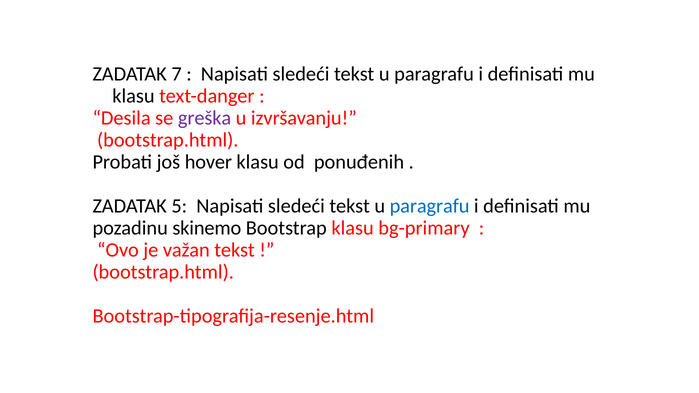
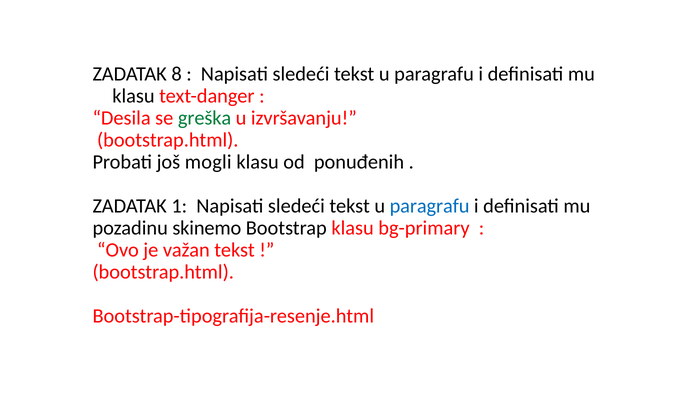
7: 7 -> 8
greška colour: purple -> green
hover: hover -> mogli
5: 5 -> 1
